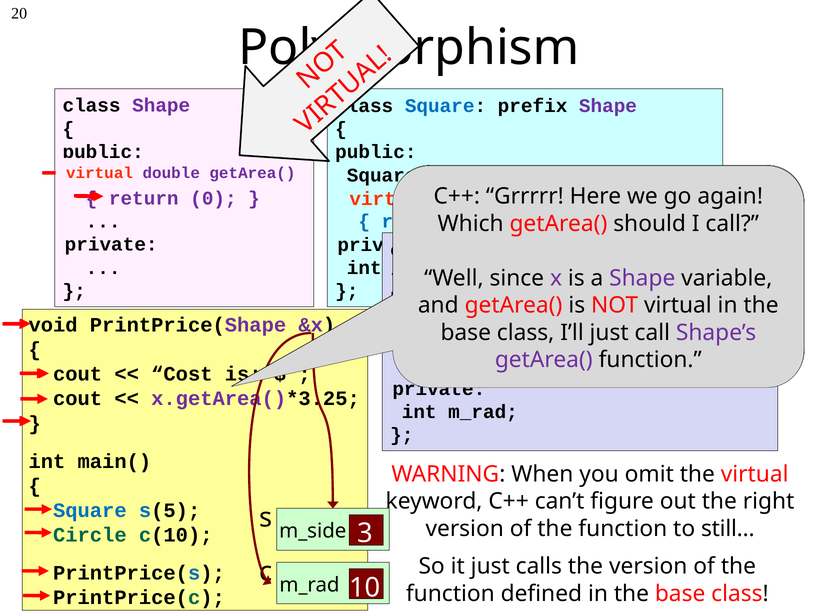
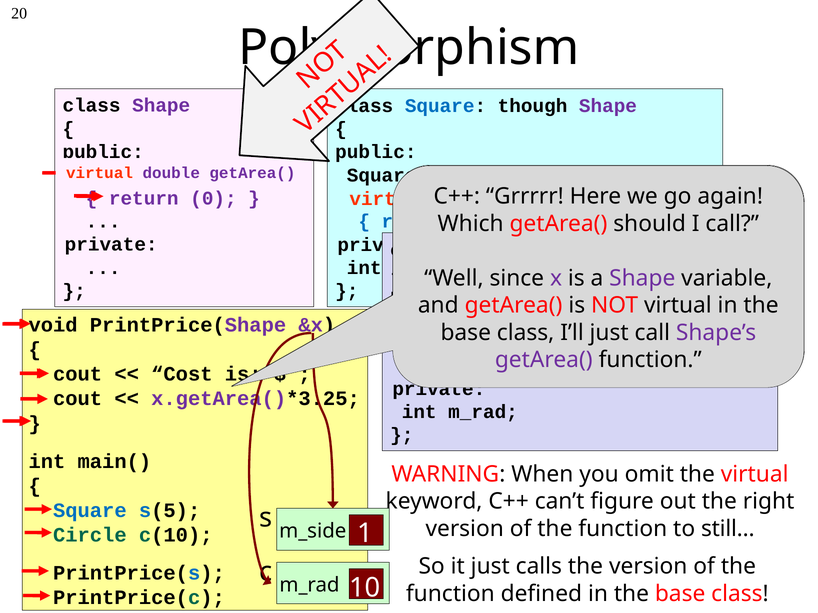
prefix: prefix -> though
3: 3 -> 1
